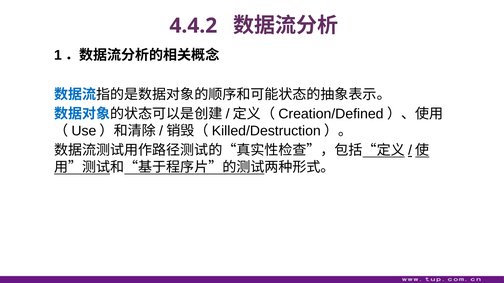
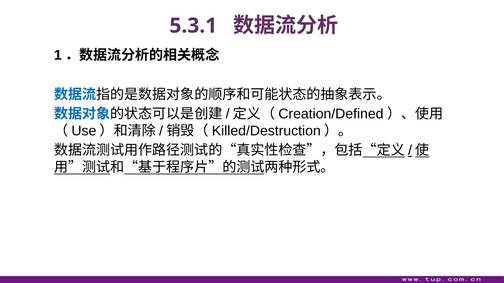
4.4.2: 4.4.2 -> 5.3.1
